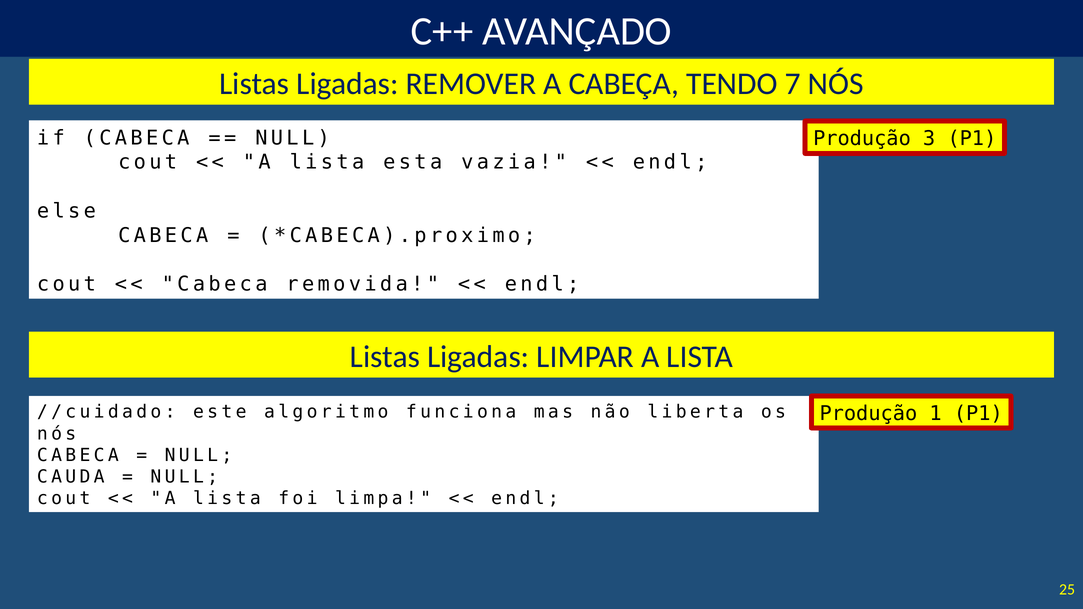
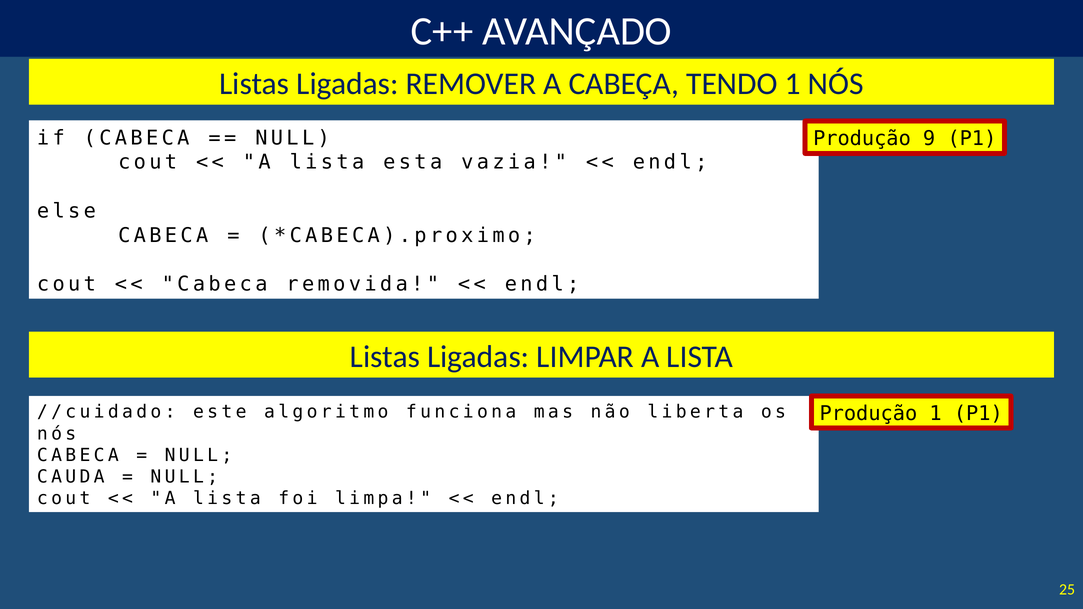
TENDO 7: 7 -> 1
3: 3 -> 9
